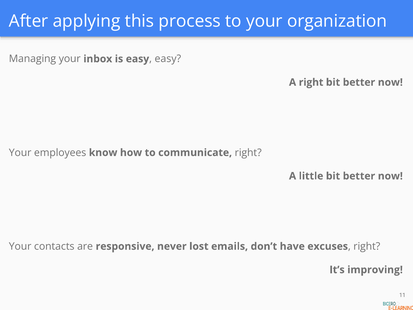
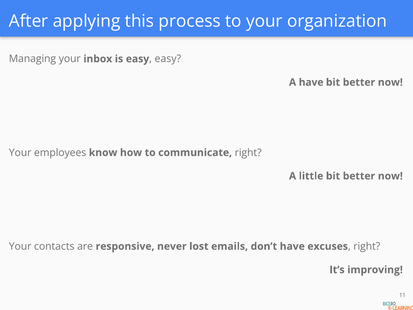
A right: right -> have
